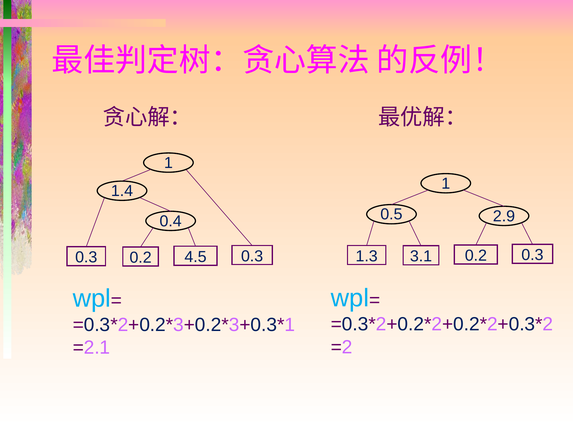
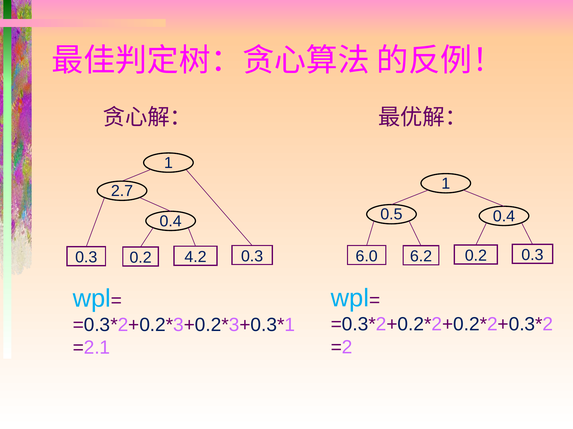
1.4: 1.4 -> 2.7
0.5 2.9: 2.9 -> 0.4
1.3: 1.3 -> 6.0
3.1: 3.1 -> 6.2
4.5: 4.5 -> 4.2
